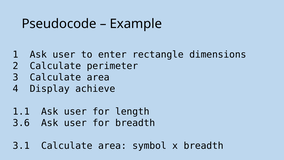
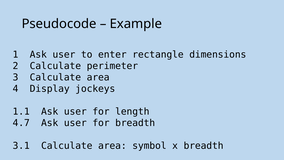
achieve: achieve -> jockeys
3.6: 3.6 -> 4.7
